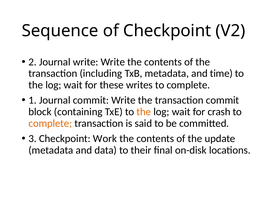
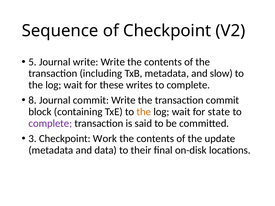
2: 2 -> 5
time: time -> slow
1: 1 -> 8
crash: crash -> state
complete at (50, 123) colour: orange -> purple
